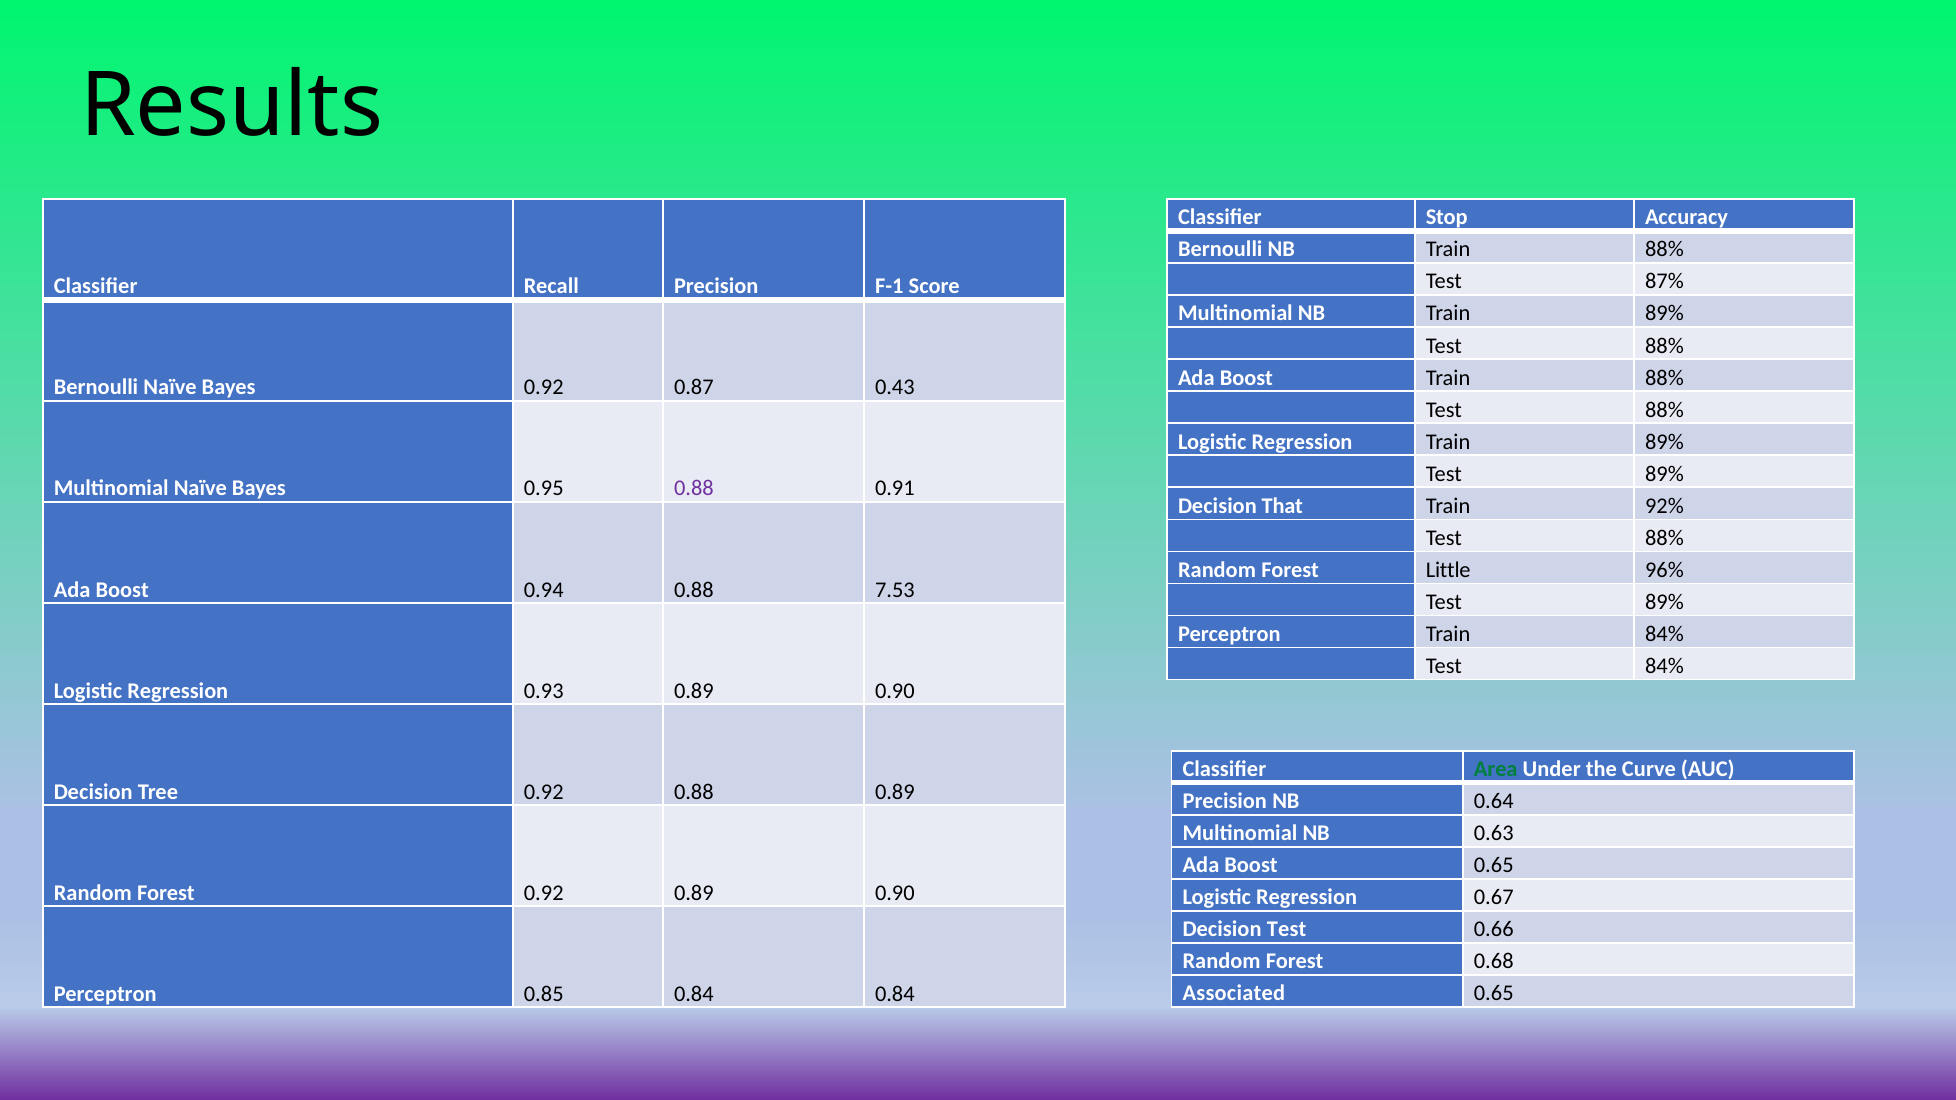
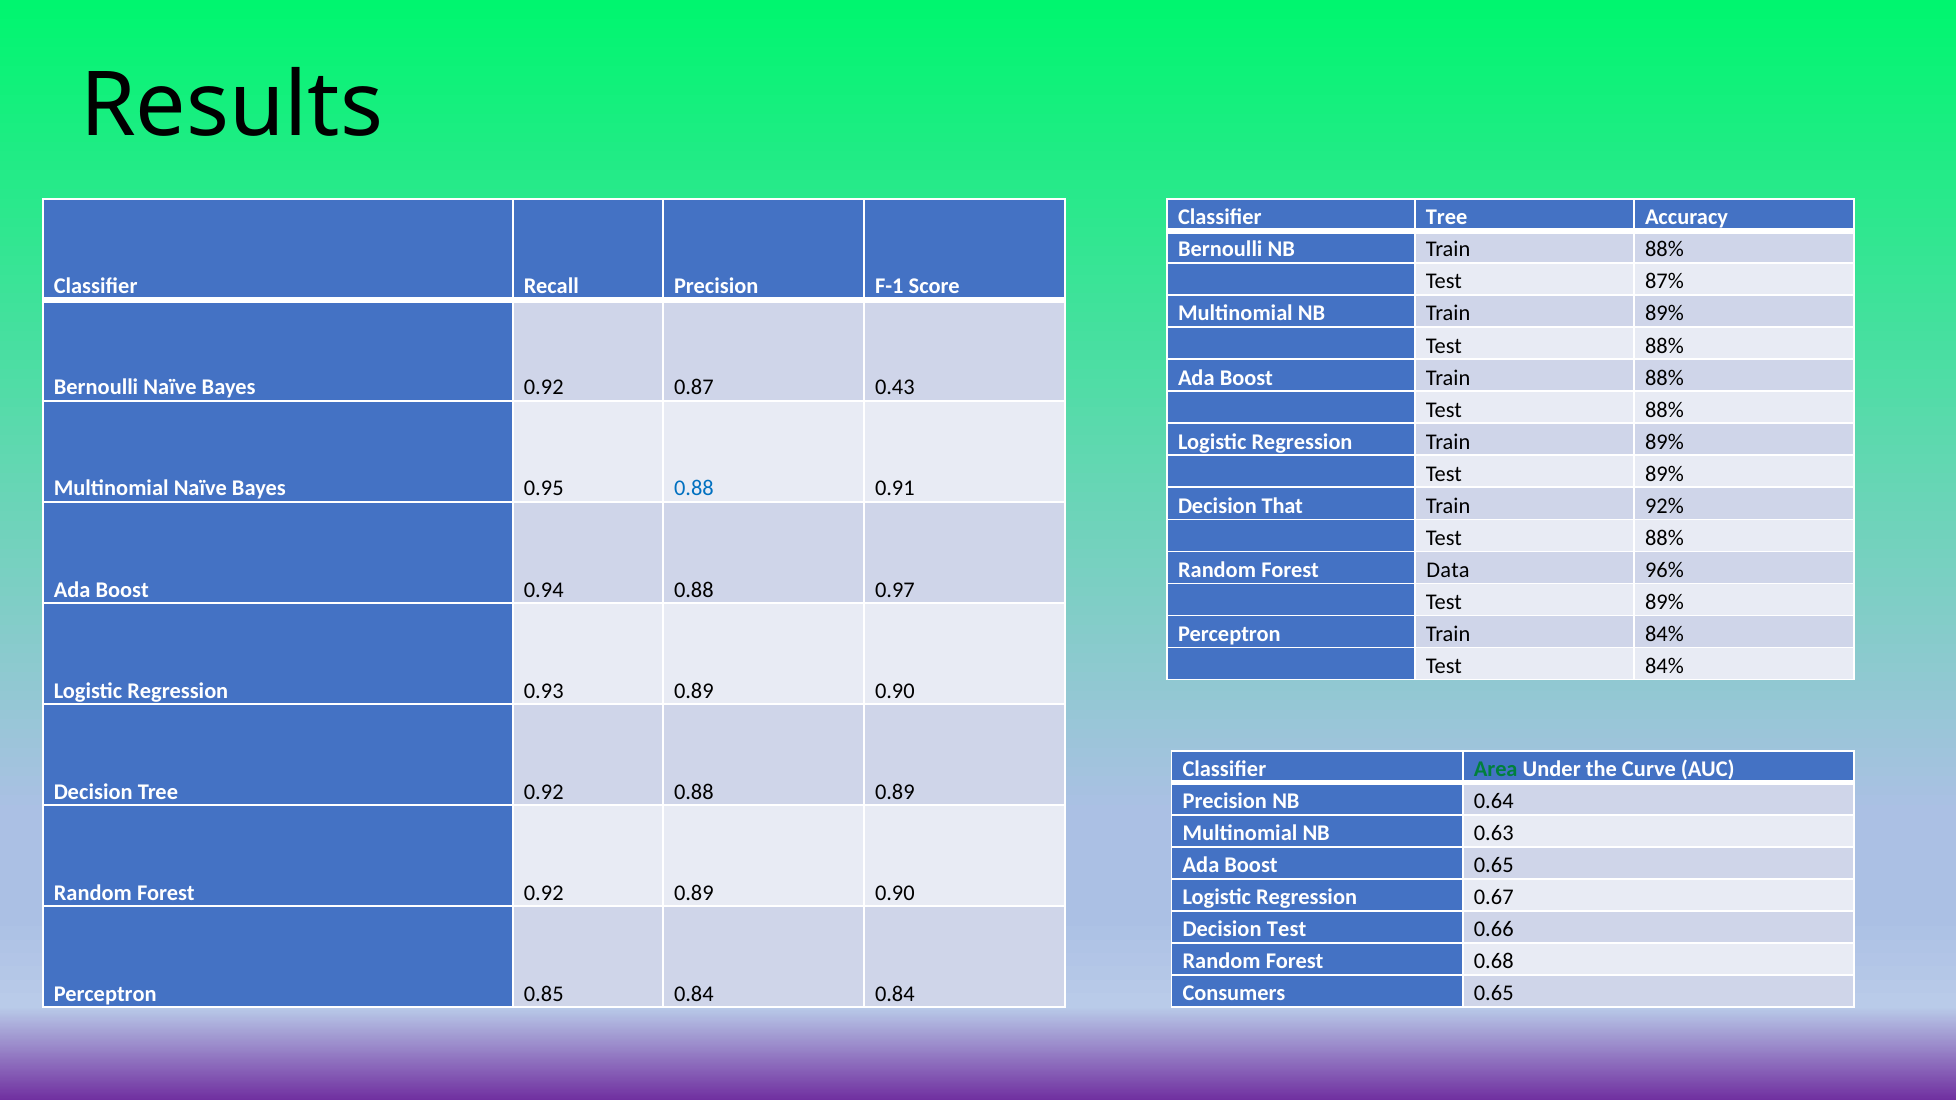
Classifier Stop: Stop -> Tree
0.88 at (694, 489) colour: purple -> blue
Little: Little -> Data
7.53: 7.53 -> 0.97
Associated: Associated -> Consumers
